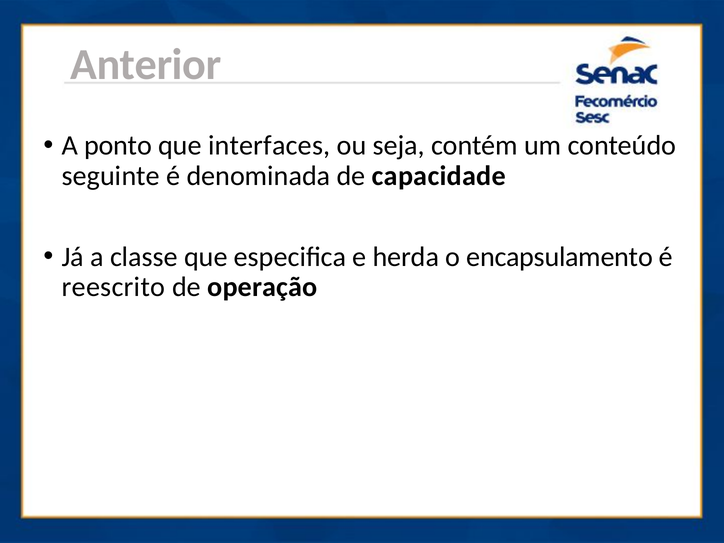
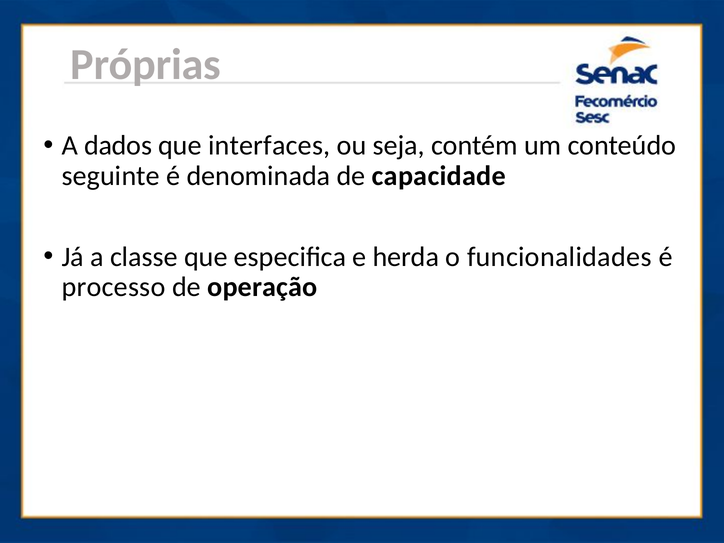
Anterior: Anterior -> Próprias
ponto: ponto -> dados
encapsulamento: encapsulamento -> funcionalidades
reescrito: reescrito -> processo
